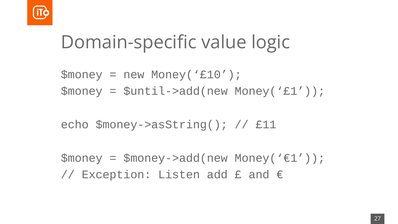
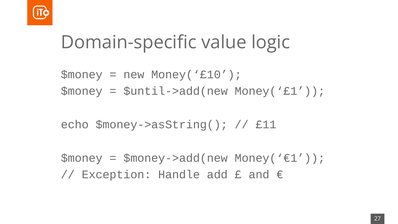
Listen: Listen -> Handle
